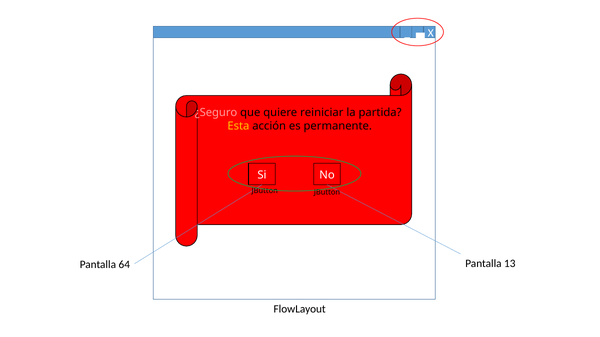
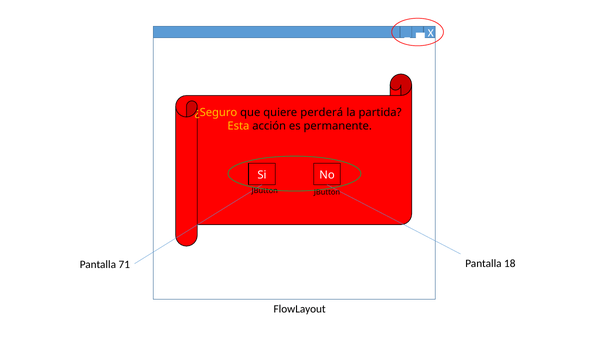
¿Seguro colour: pink -> yellow
reiniciar: reiniciar -> perderá
13: 13 -> 18
64: 64 -> 71
